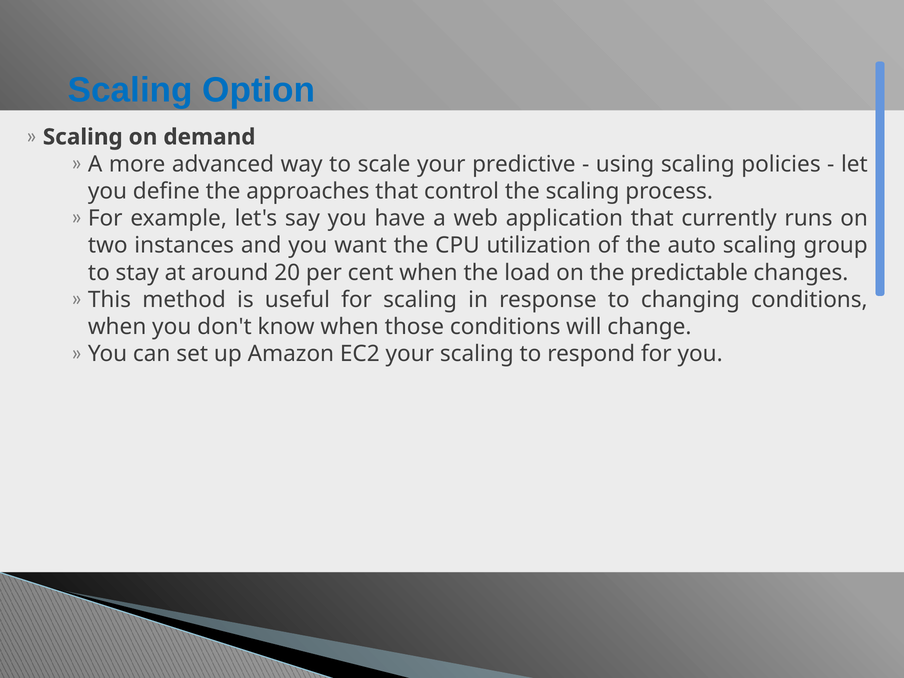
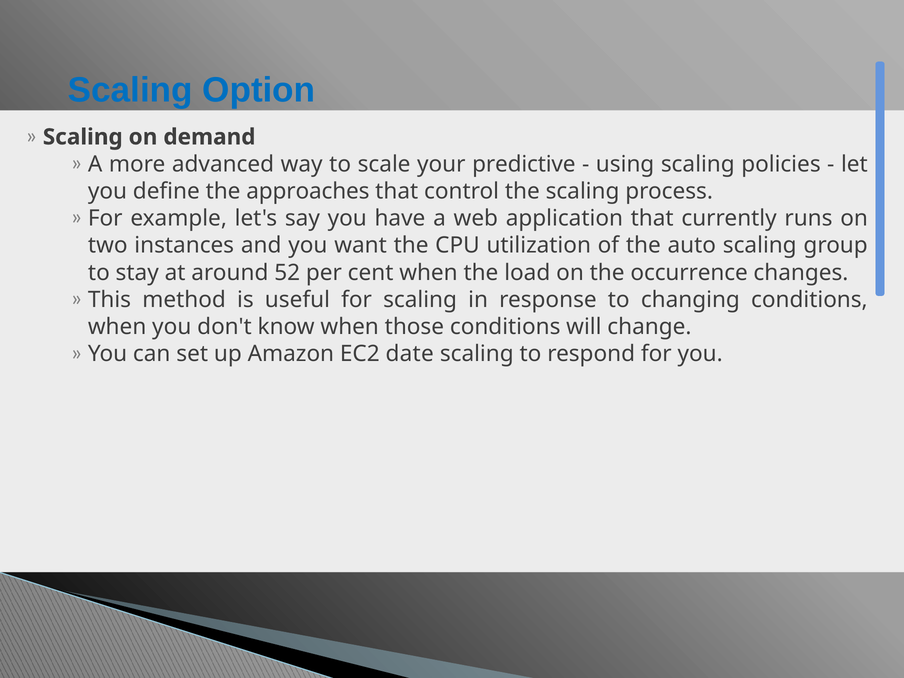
20: 20 -> 52
predictable: predictable -> occurrence
EC2 your: your -> date
